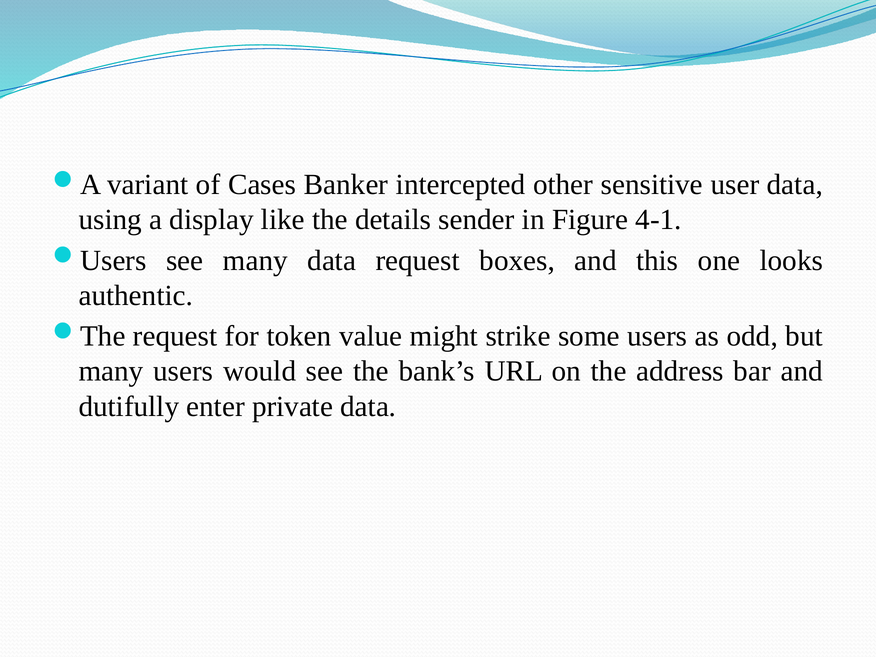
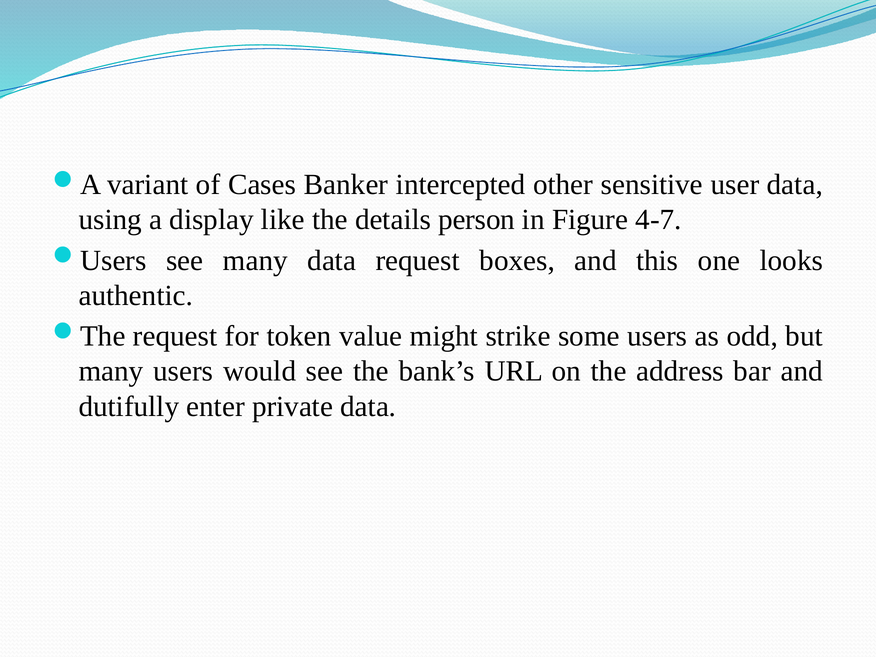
sender: sender -> person
4-1: 4-1 -> 4-7
